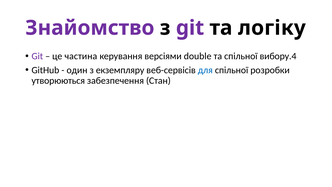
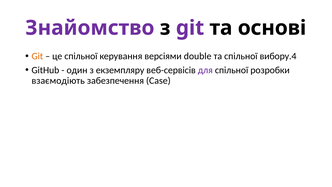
логіку: логіку -> основі
Git at (37, 56) colour: purple -> orange
це частина: частина -> спільної
для colour: blue -> purple
утворюються: утворюються -> взаємодіють
Стан: Стан -> Case
